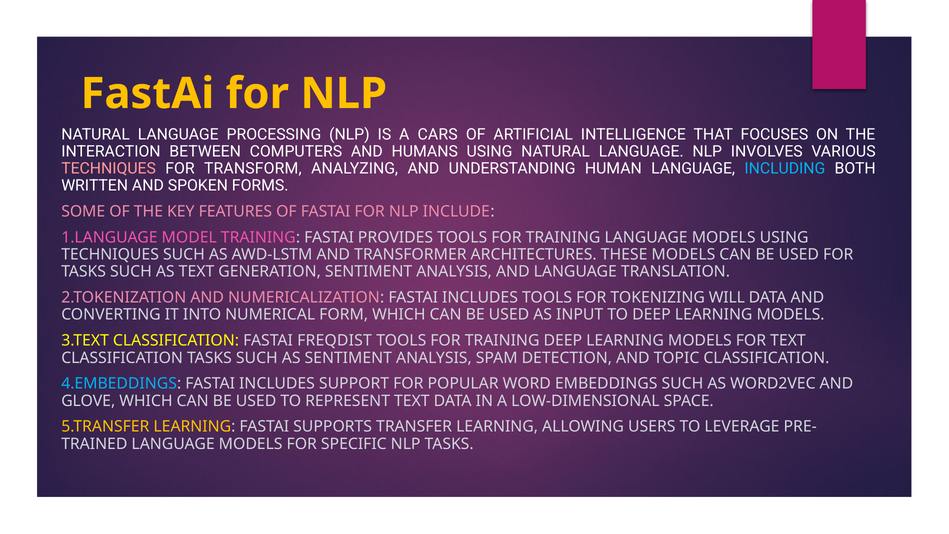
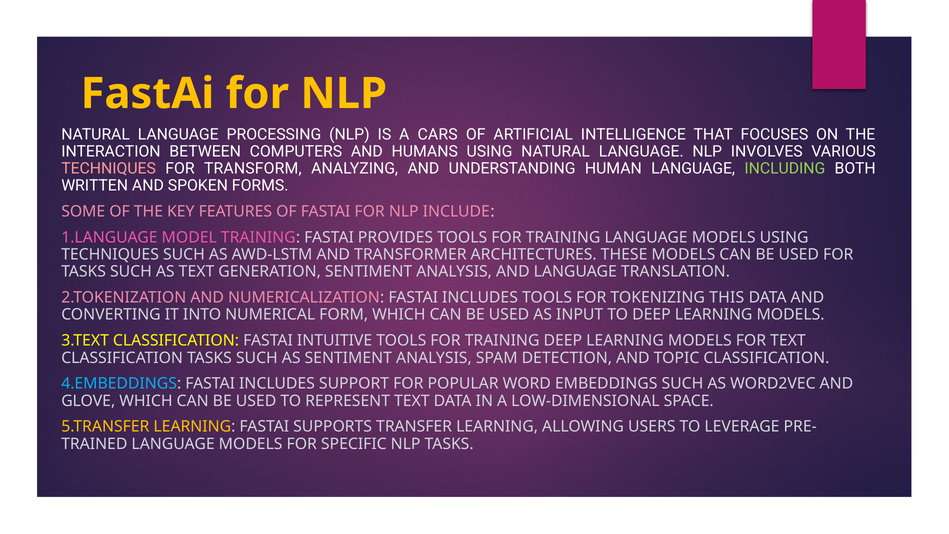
INCLUDING colour: light blue -> light green
WILL: WILL -> THIS
FREQDIST: FREQDIST -> INTUITIVE
